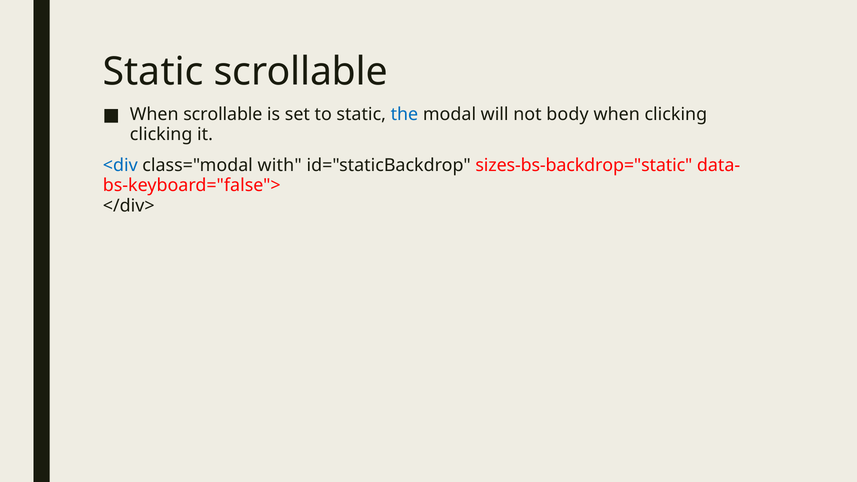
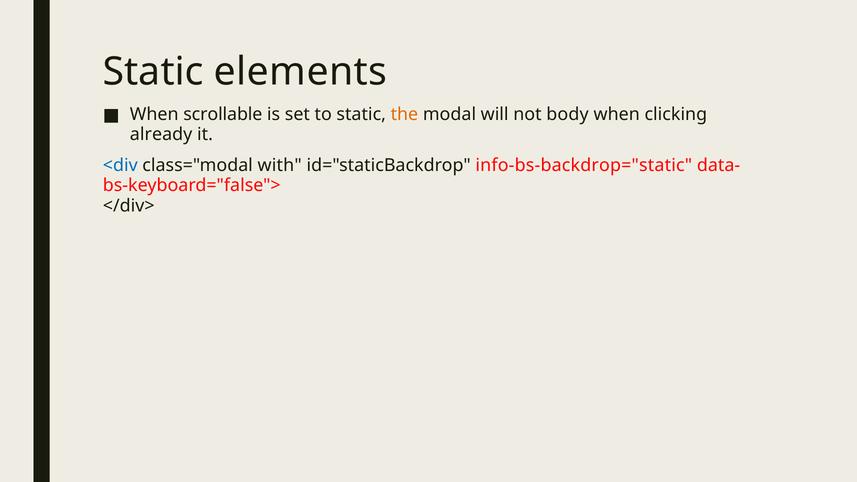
Static scrollable: scrollable -> elements
the colour: blue -> orange
clicking at (161, 135): clicking -> already
sizes-bs-backdrop="static: sizes-bs-backdrop="static -> info-bs-backdrop="static
